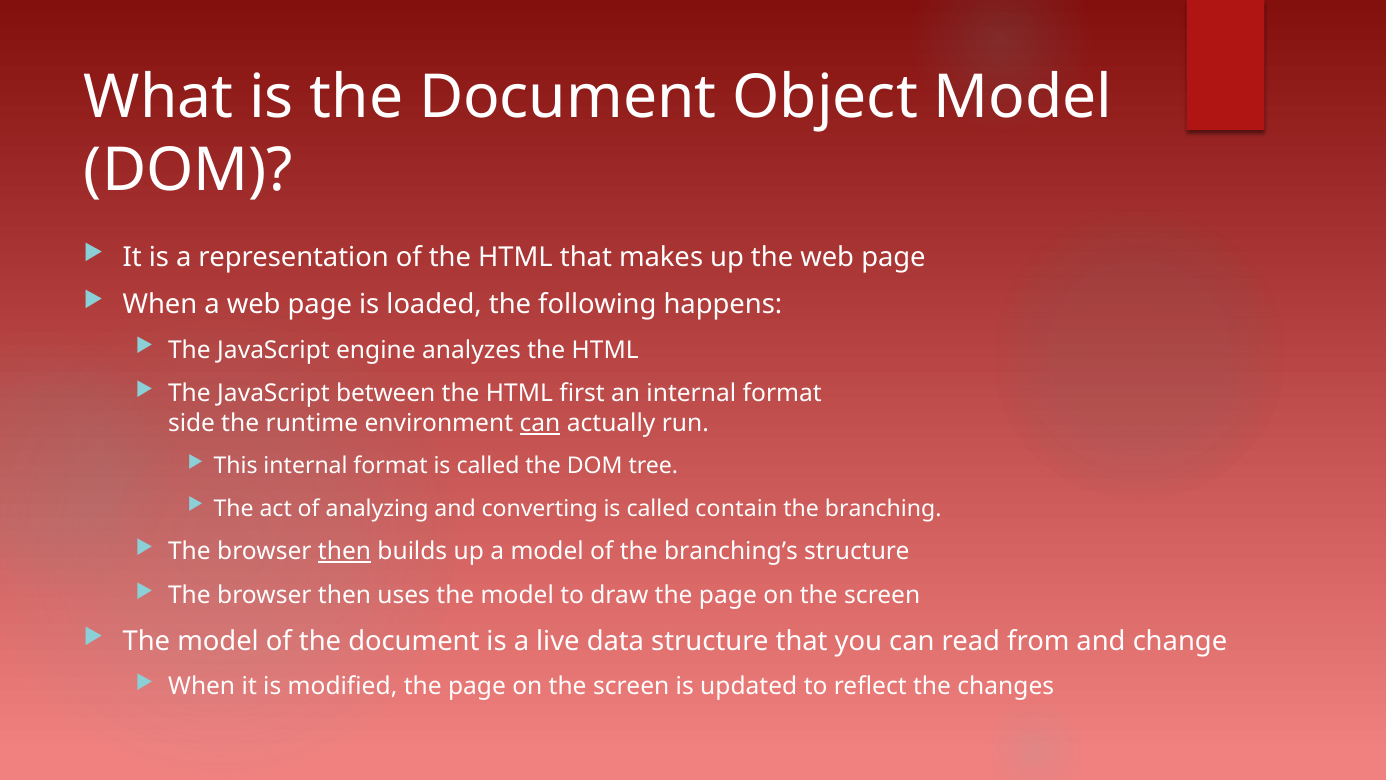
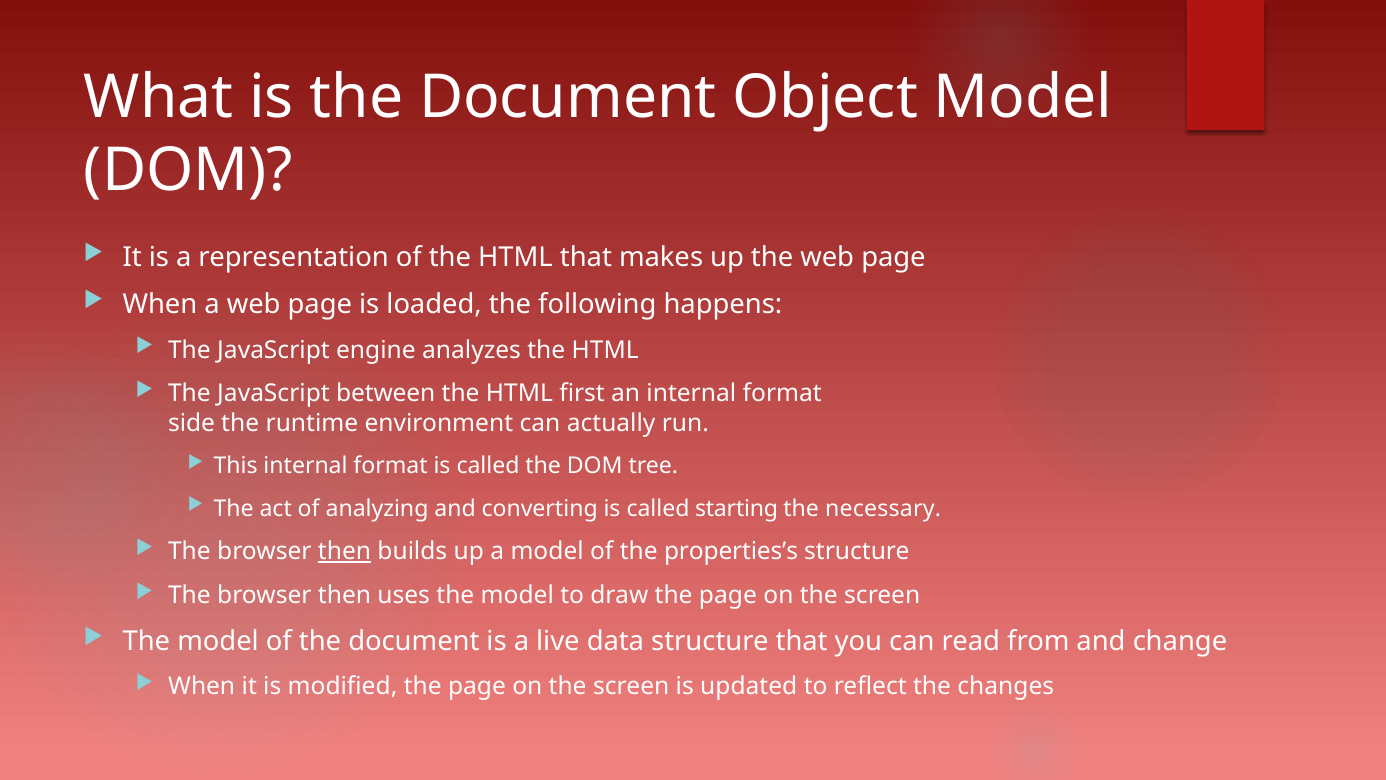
can at (540, 423) underline: present -> none
contain: contain -> starting
branching: branching -> necessary
branching’s: branching’s -> properties’s
